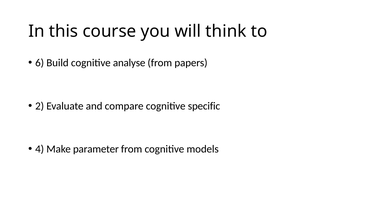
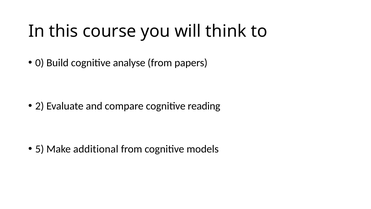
6: 6 -> 0
specific: specific -> reading
4: 4 -> 5
parameter: parameter -> additional
